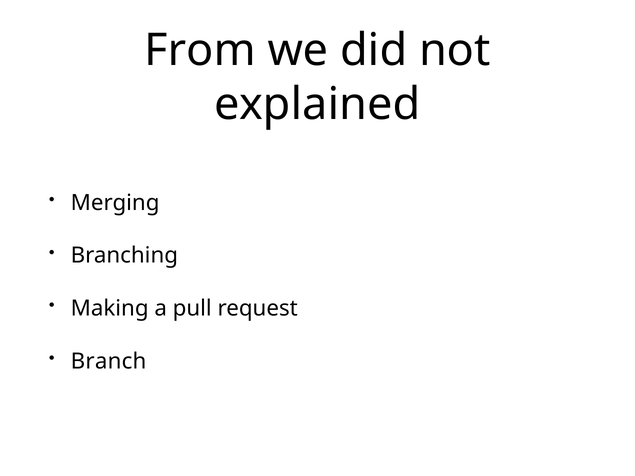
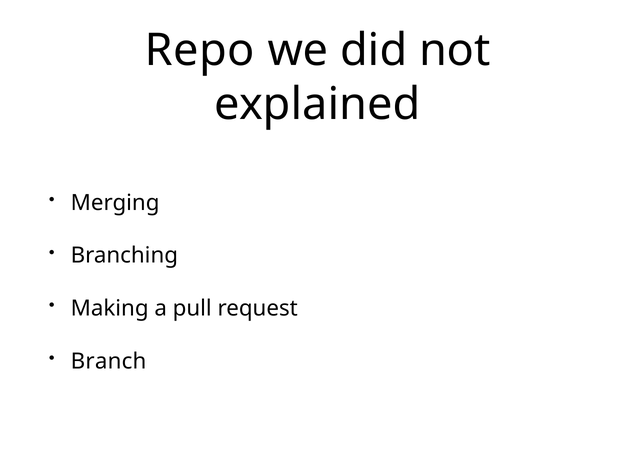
From: From -> Repo
